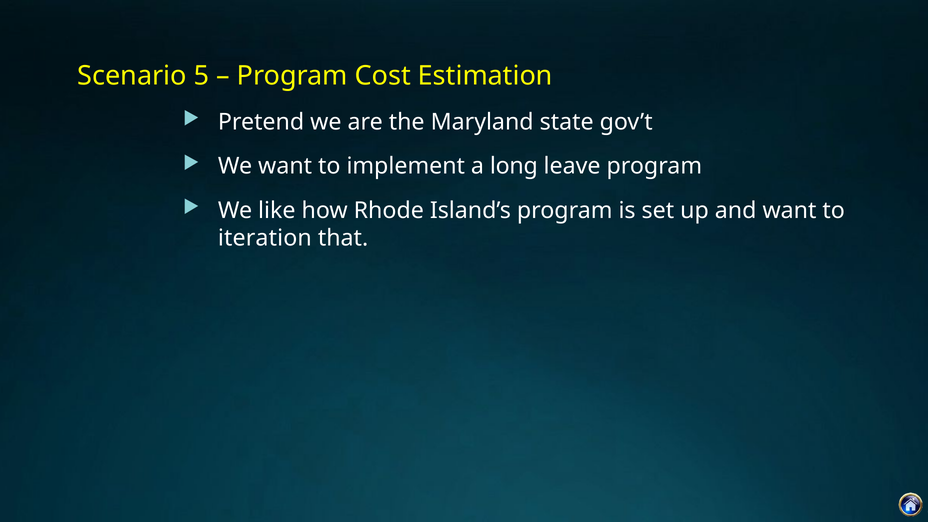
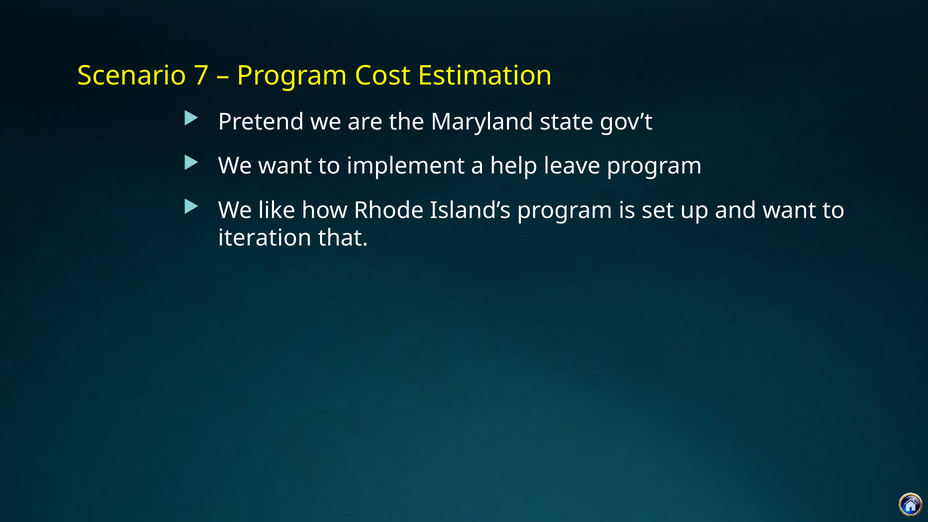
5: 5 -> 7
long: long -> help
